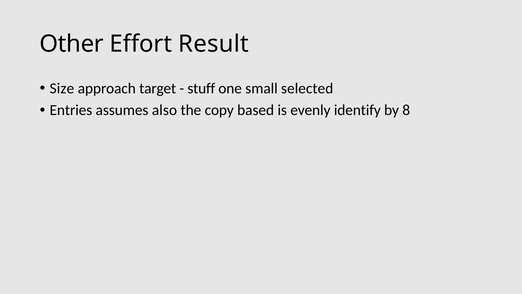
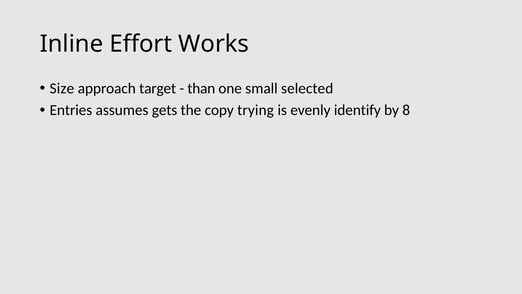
Other: Other -> Inline
Result: Result -> Works
stuff: stuff -> than
also: also -> gets
based: based -> trying
